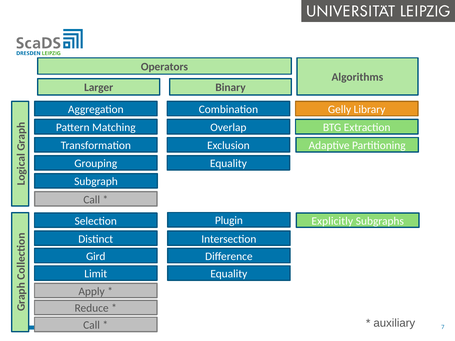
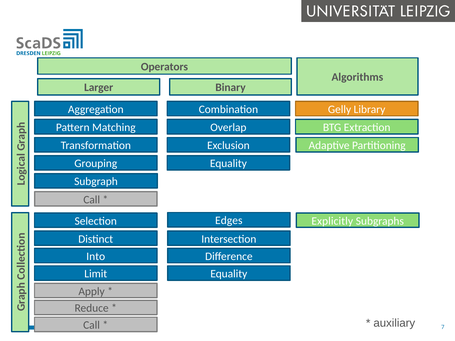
Plugin: Plugin -> Edges
Gird: Gird -> Into
